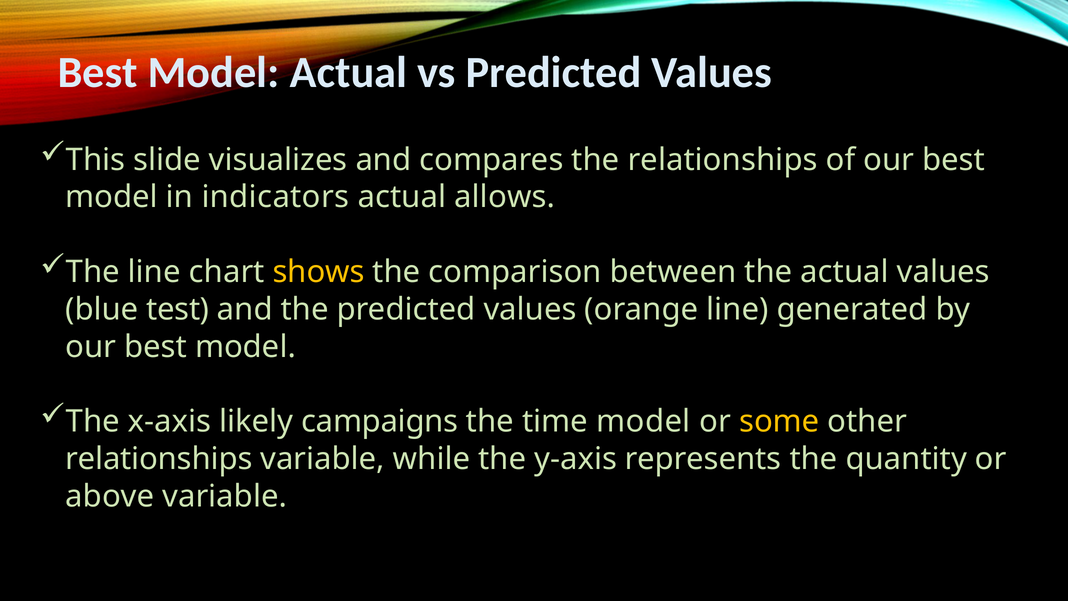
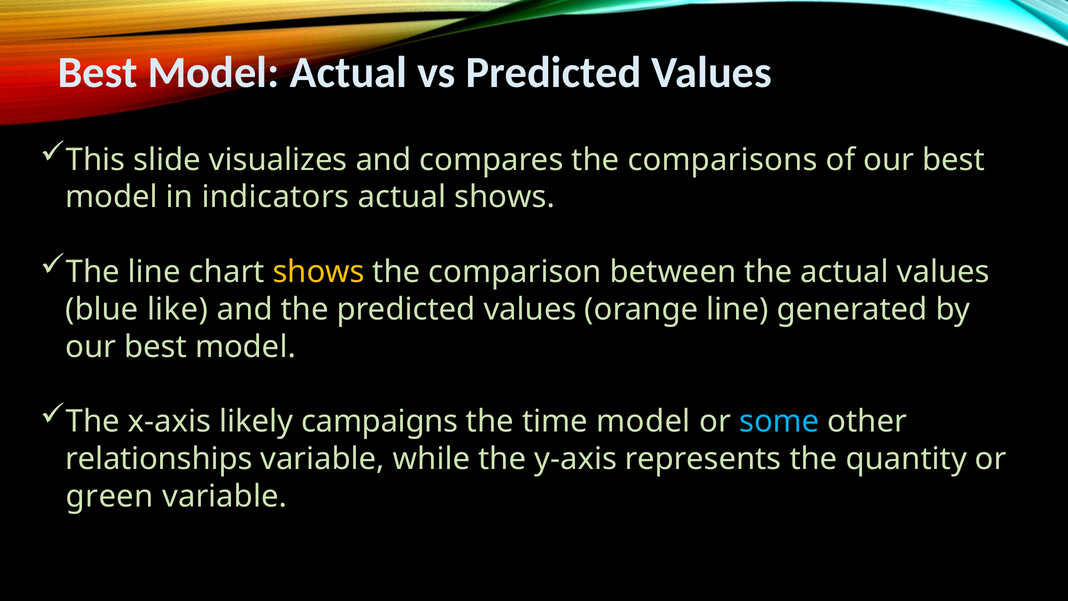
the relationships: relationships -> comparisons
actual allows: allows -> shows
test: test -> like
some colour: yellow -> light blue
above: above -> green
